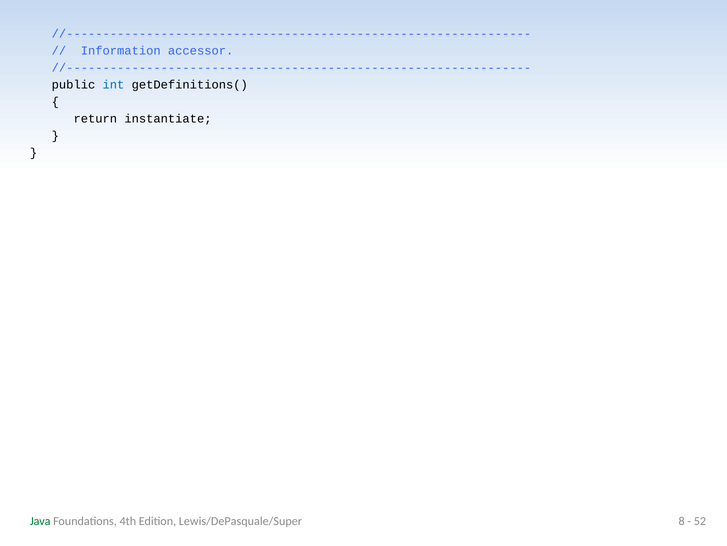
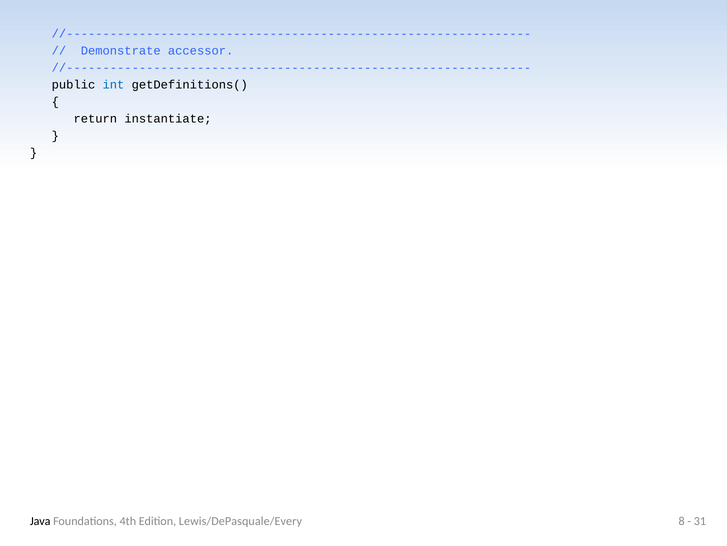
Information: Information -> Demonstrate
Java colour: green -> black
Lewis/DePasquale/Super: Lewis/DePasquale/Super -> Lewis/DePasquale/Every
52: 52 -> 31
